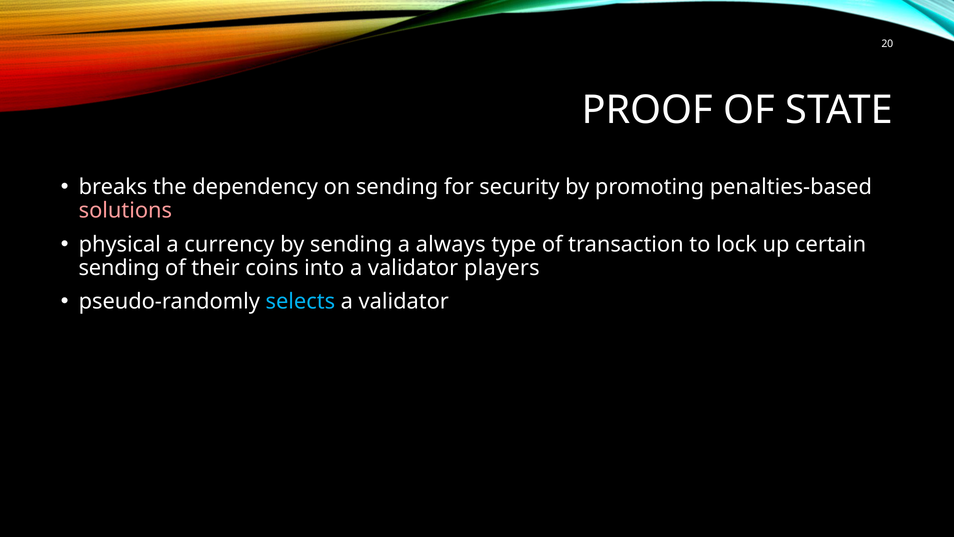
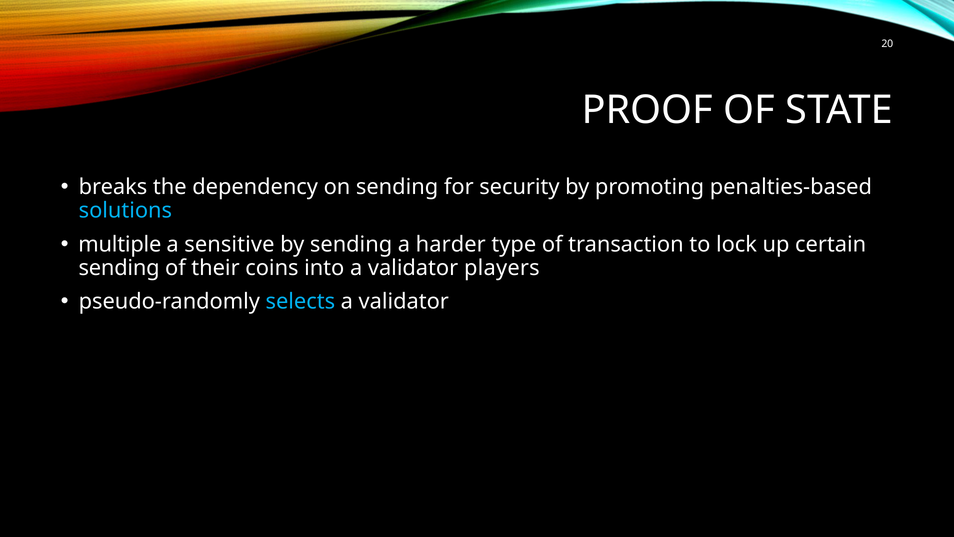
solutions colour: pink -> light blue
physical: physical -> multiple
currency: currency -> sensitive
always: always -> harder
